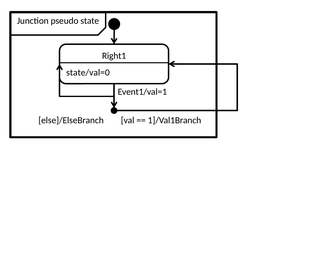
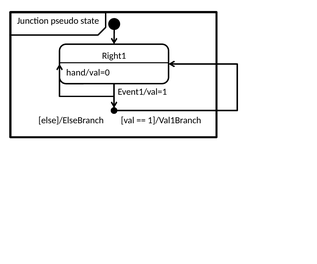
state/val=0: state/val=0 -> hand/val=0
